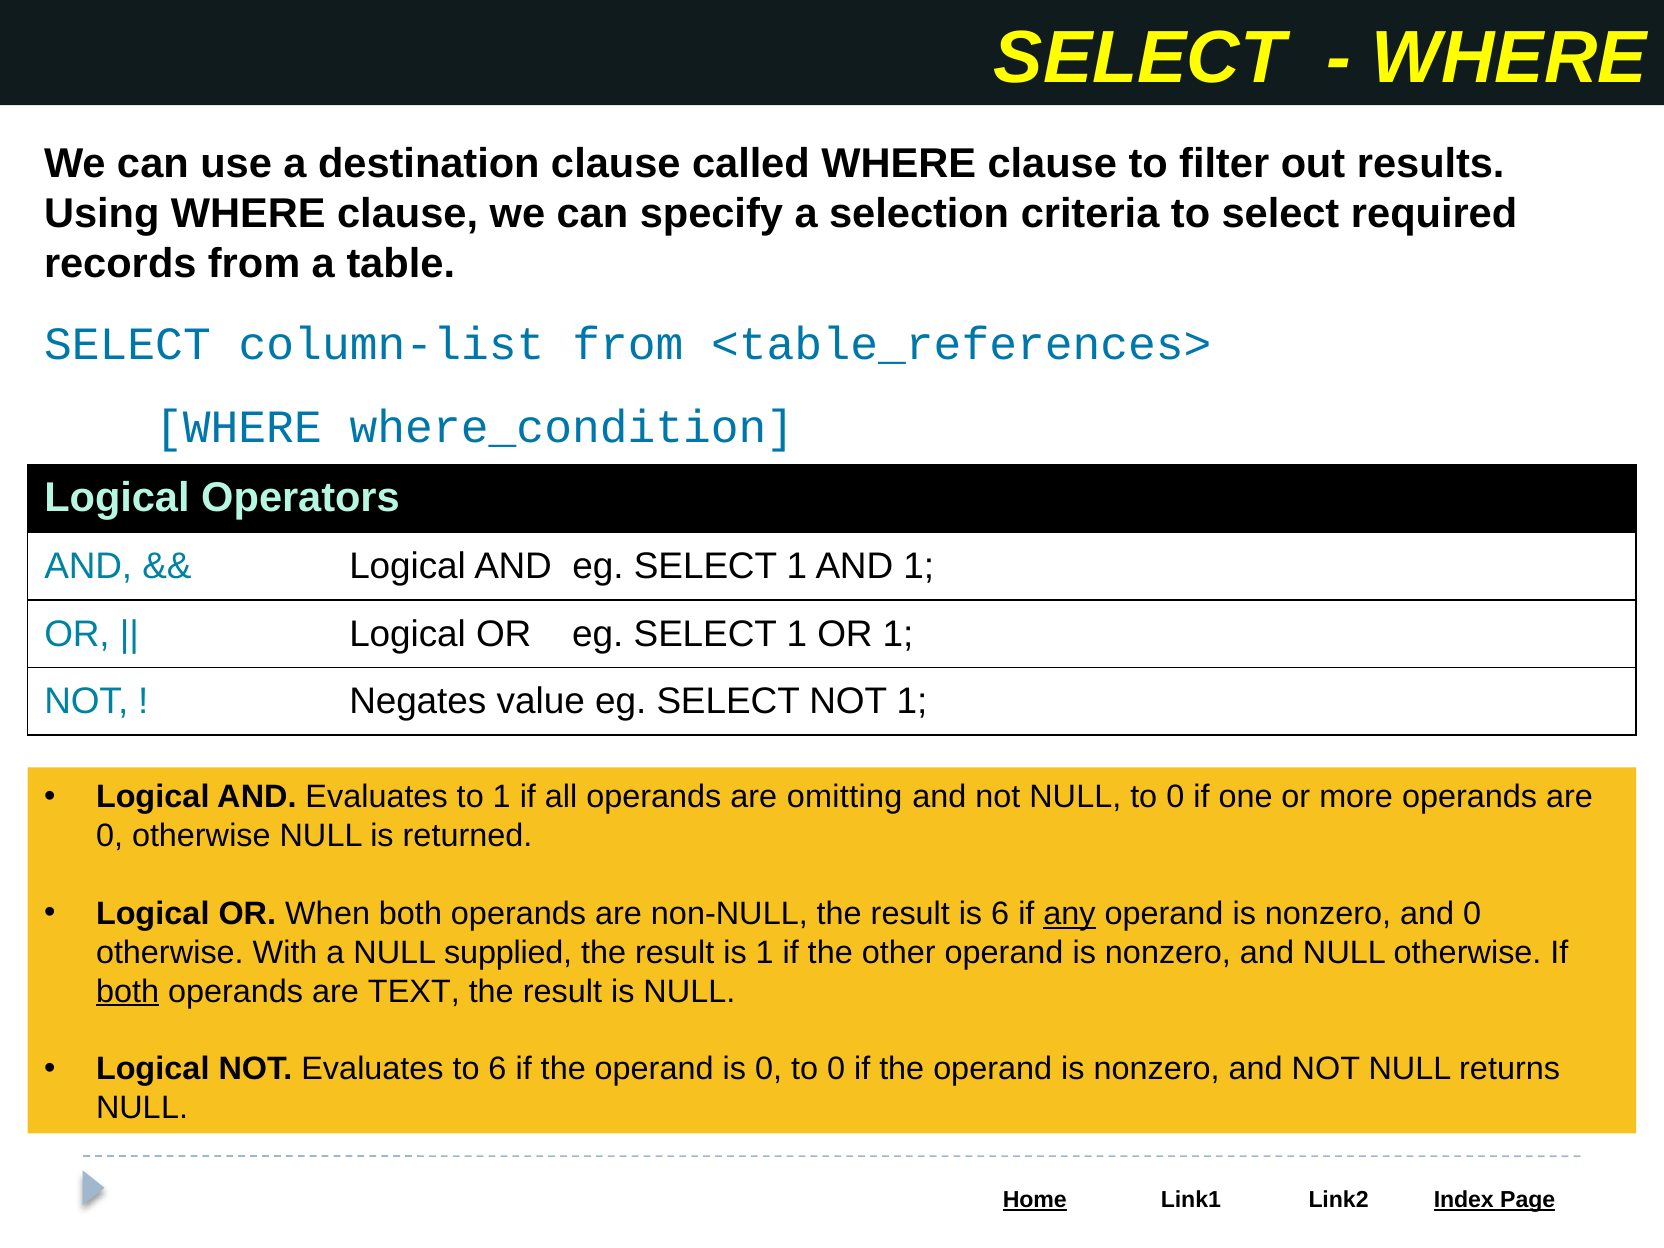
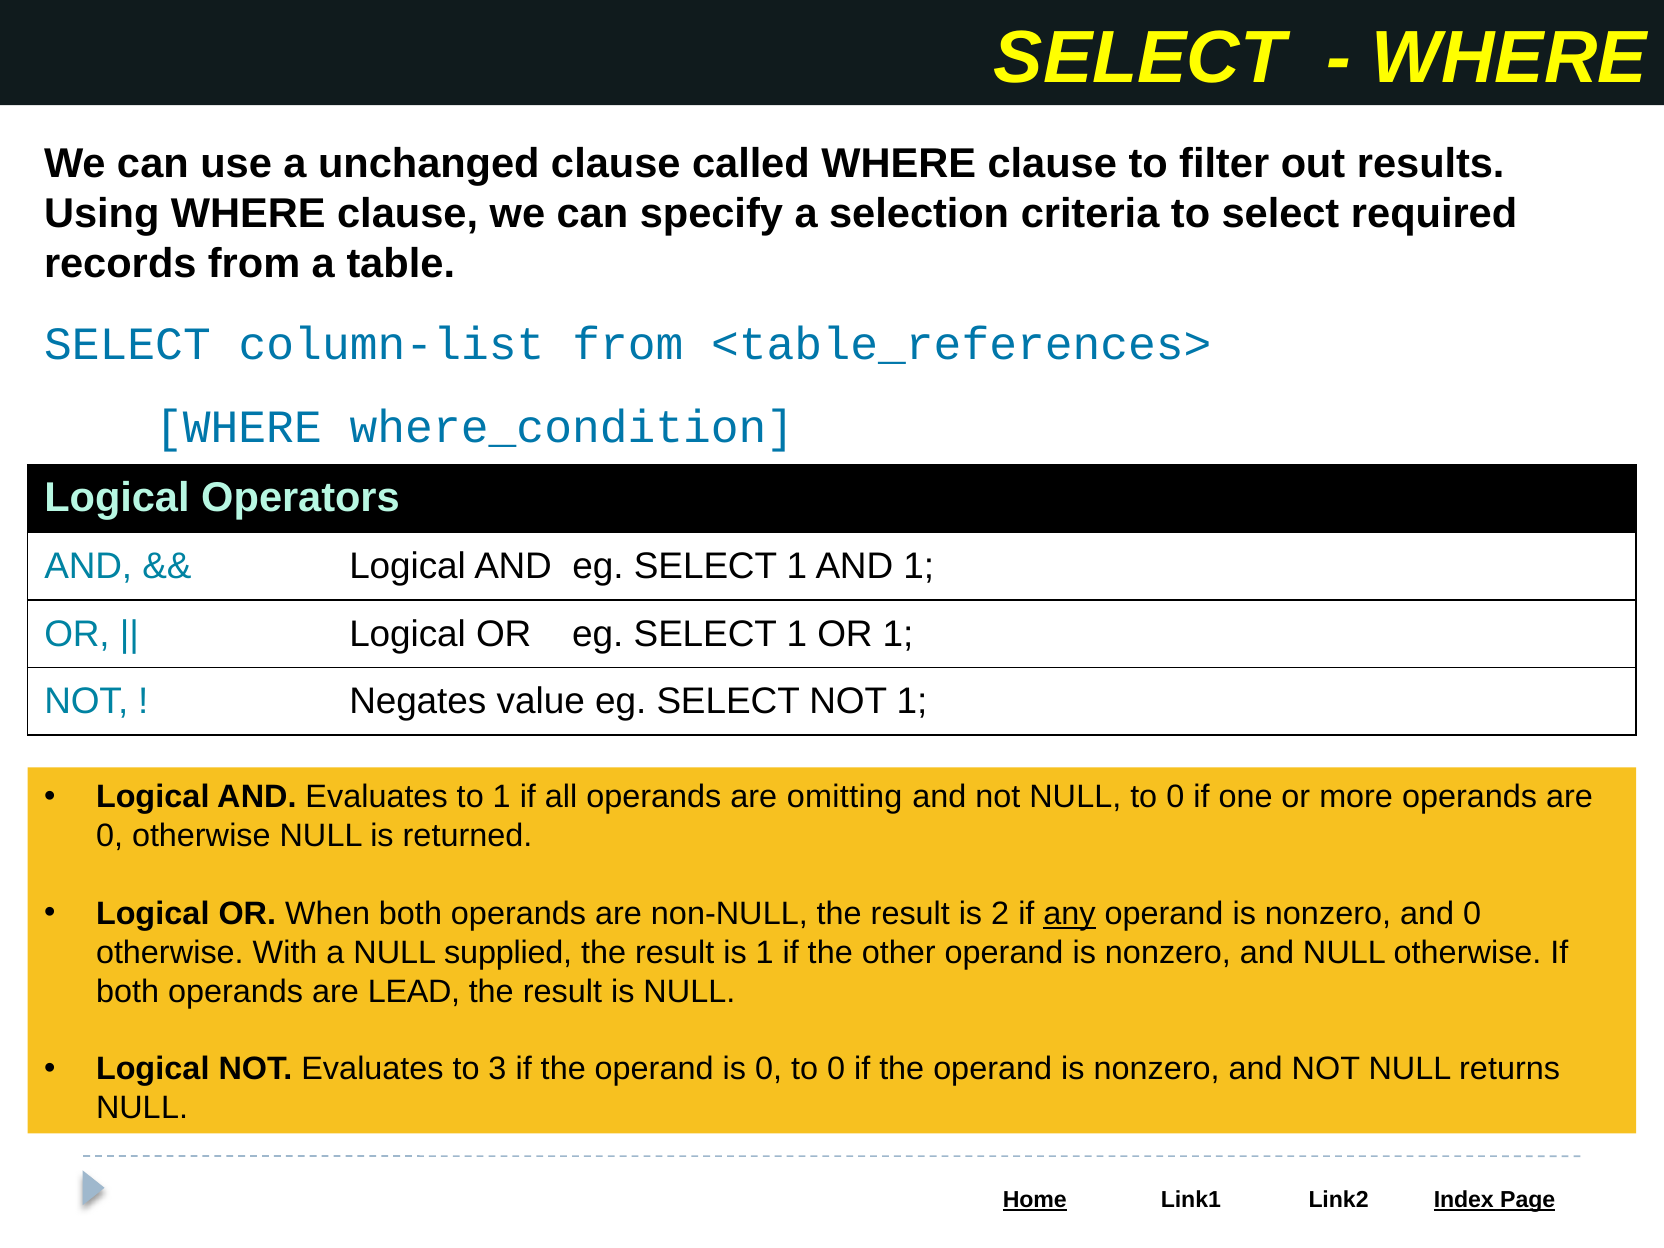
destination: destination -> unchanged
is 6: 6 -> 2
both at (128, 992) underline: present -> none
TEXT: TEXT -> LEAD
to 6: 6 -> 3
